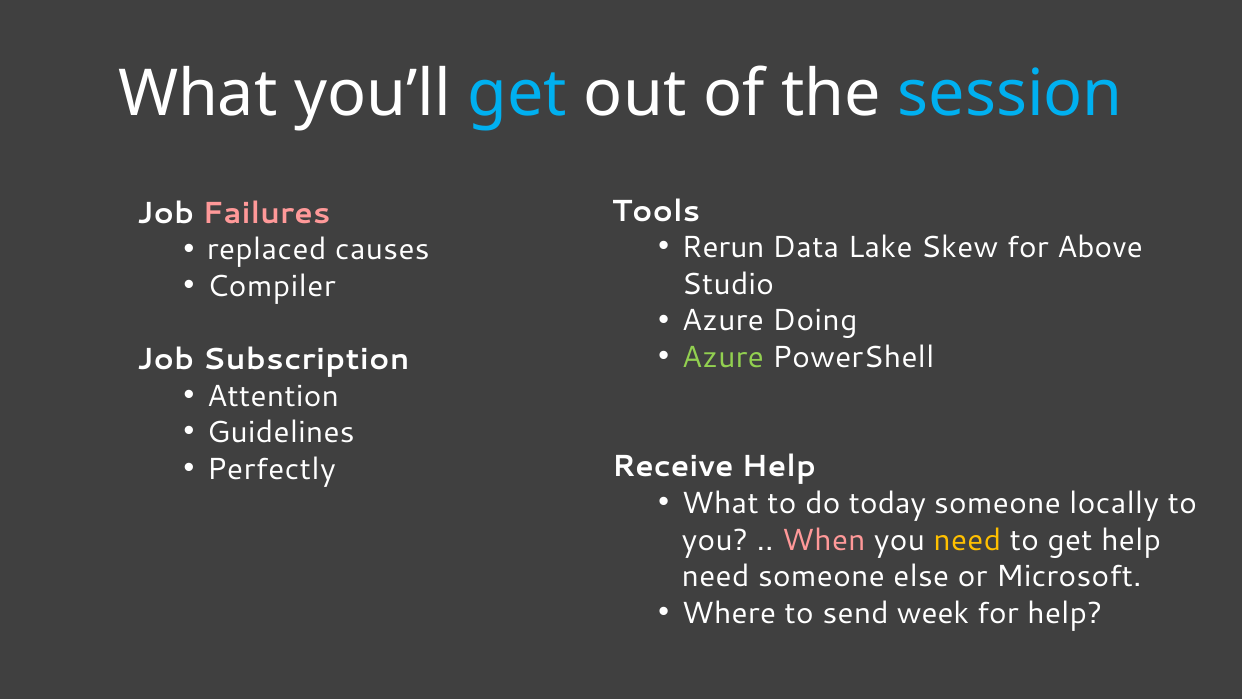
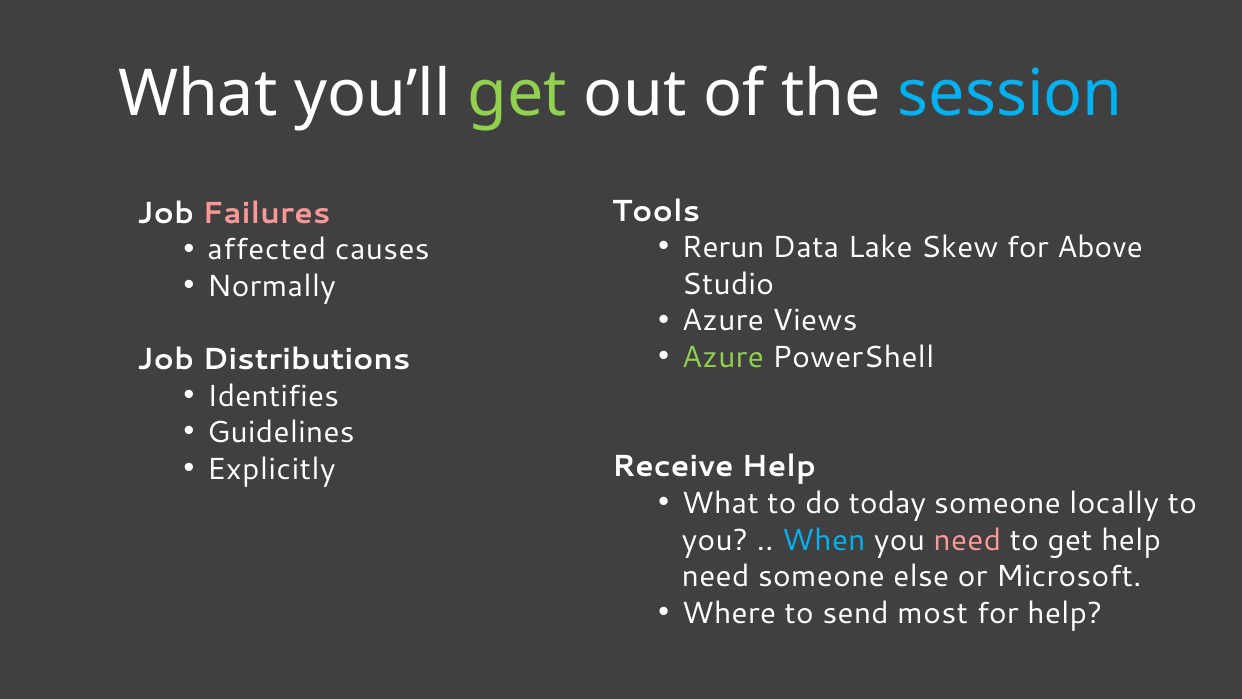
get at (518, 95) colour: light blue -> light green
replaced: replaced -> affected
Compiler: Compiler -> Normally
Doing: Doing -> Views
Subscription: Subscription -> Distributions
Attention: Attention -> Identifies
Perfectly: Perfectly -> Explicitly
When colour: pink -> light blue
need at (967, 540) colour: yellow -> pink
week: week -> most
